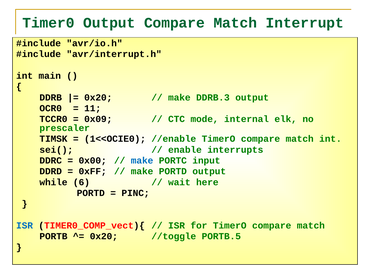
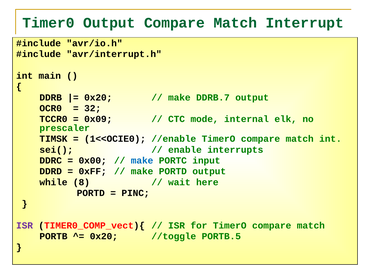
DDRB.3: DDRB.3 -> DDRB.7
11: 11 -> 32
6: 6 -> 8
ISR at (25, 225) colour: blue -> purple
